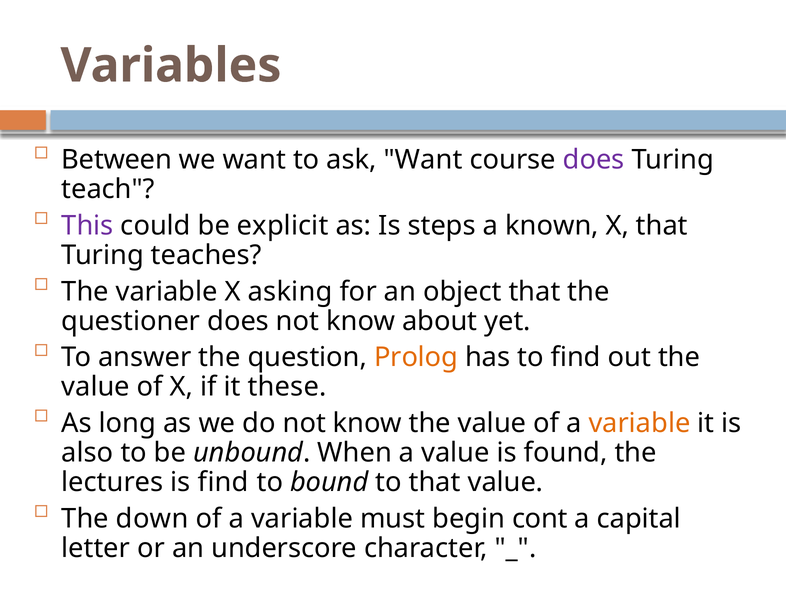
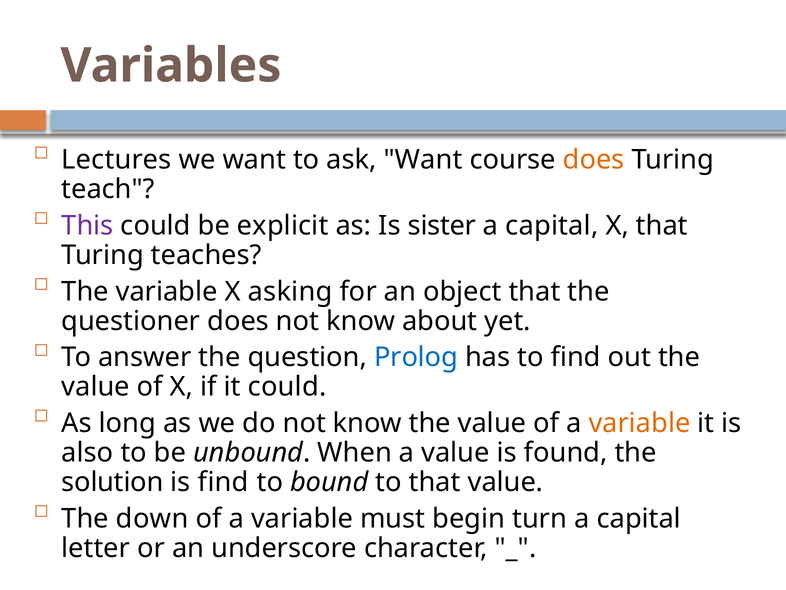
Between: Between -> Lectures
does at (594, 160) colour: purple -> orange
steps: steps -> sister
known at (552, 225): known -> capital
Prolog colour: orange -> blue
it these: these -> could
lectures: lectures -> solution
cont: cont -> turn
